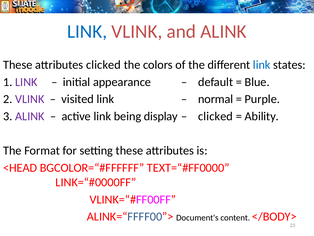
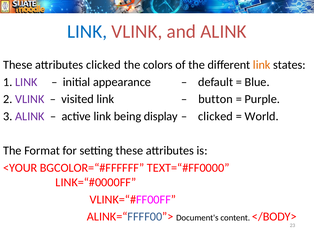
link at (262, 65) colour: blue -> orange
normal: normal -> button
Ability: Ability -> World
<HEAD: <HEAD -> <YOUR
